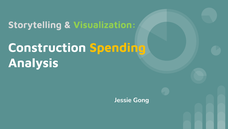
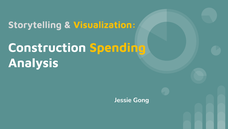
Visualization colour: light green -> yellow
